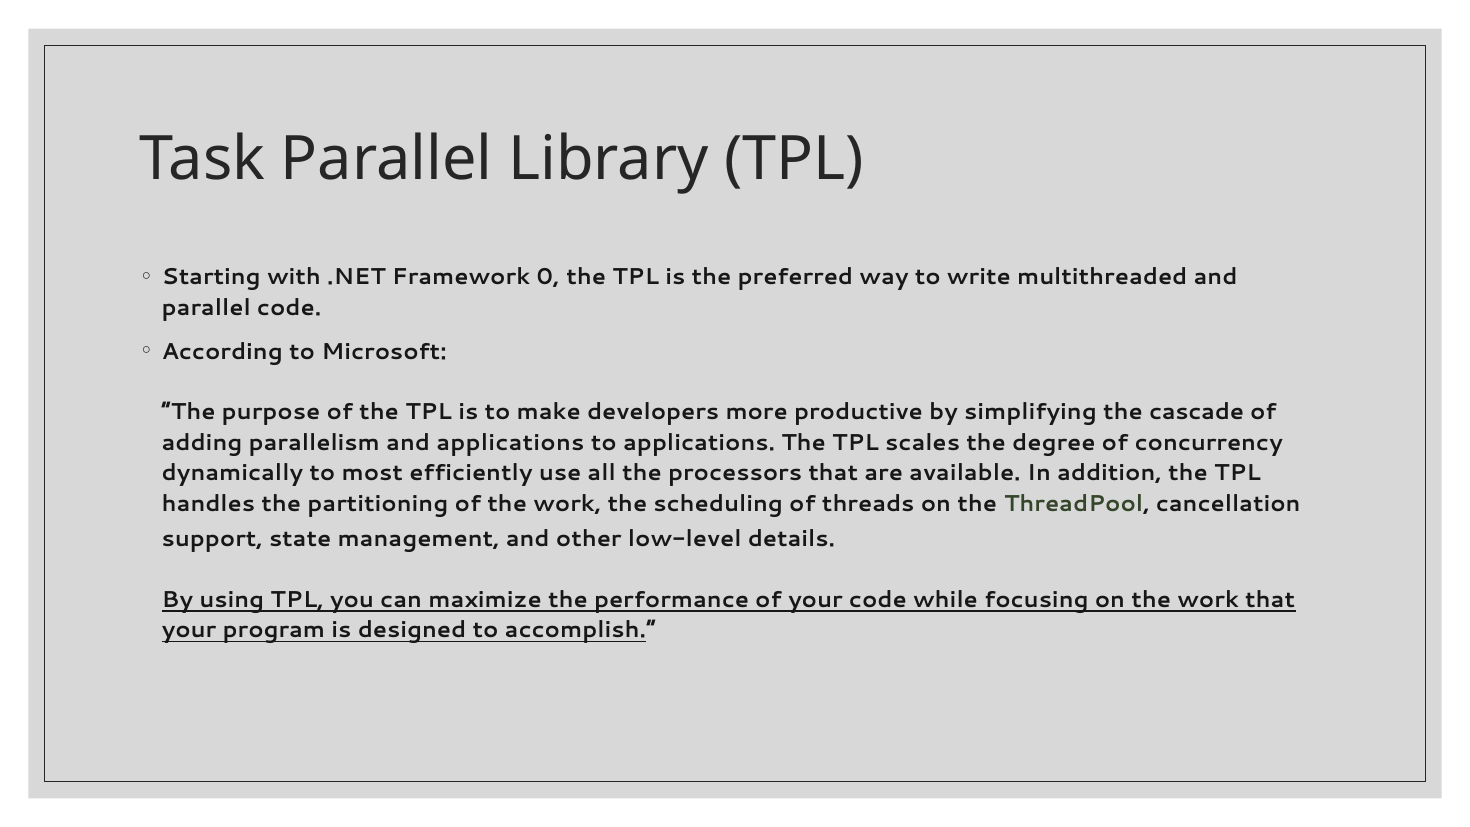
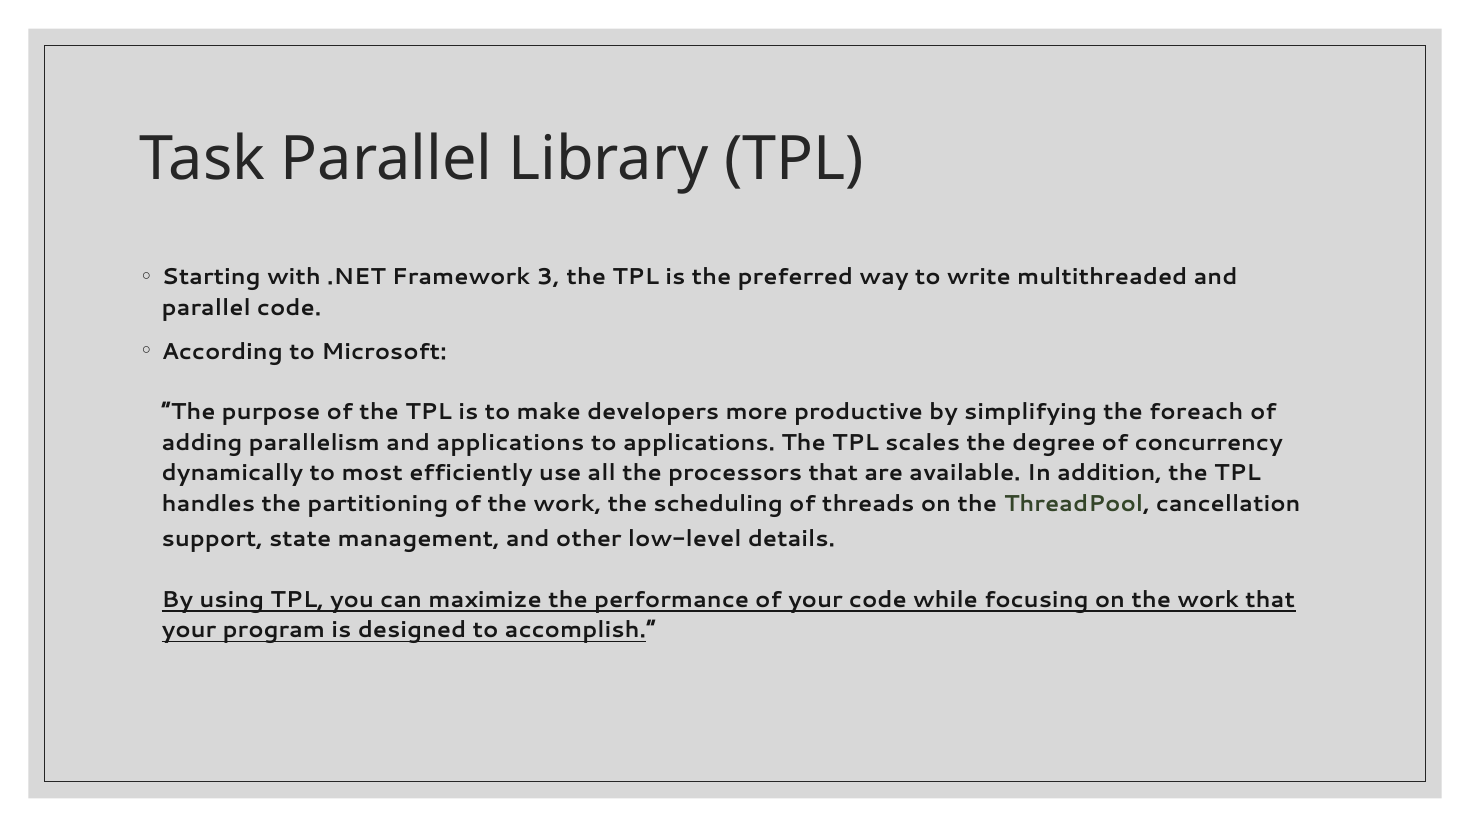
0: 0 -> 3
cascade: cascade -> foreach
